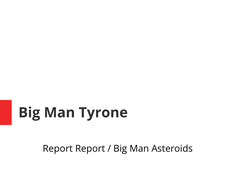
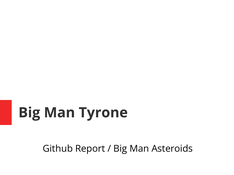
Report at (58, 149): Report -> Github
